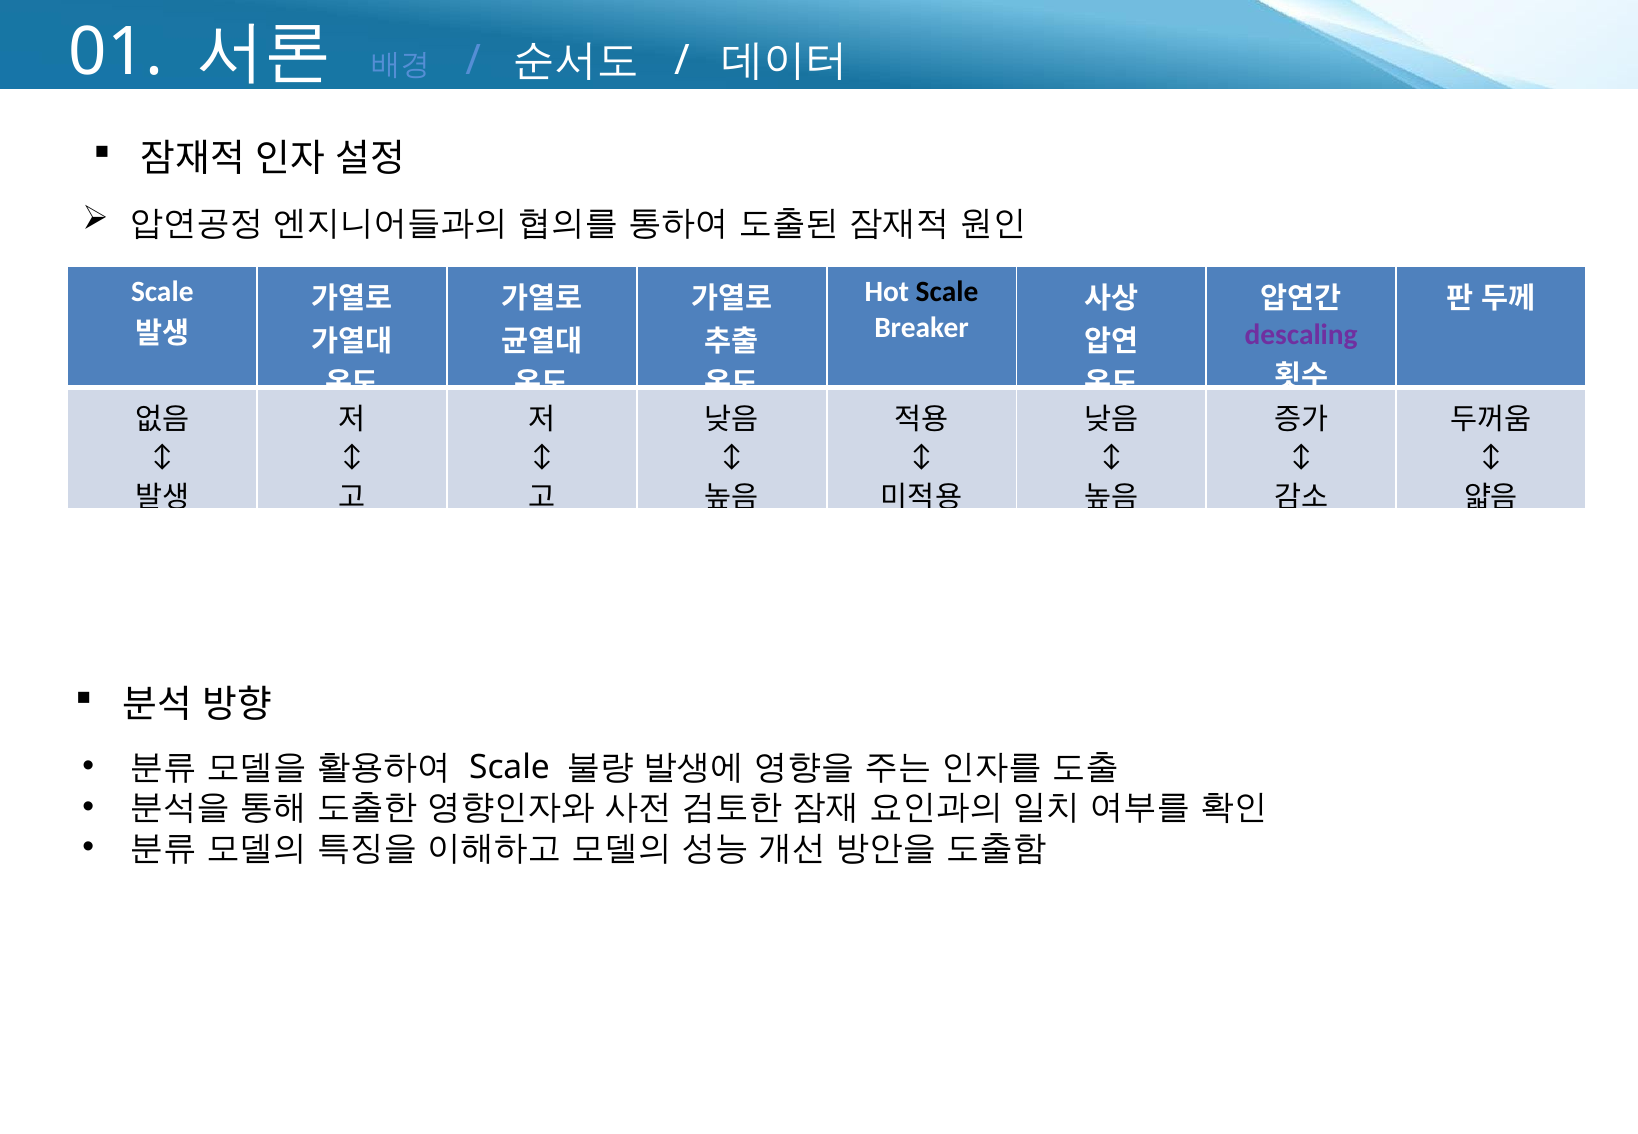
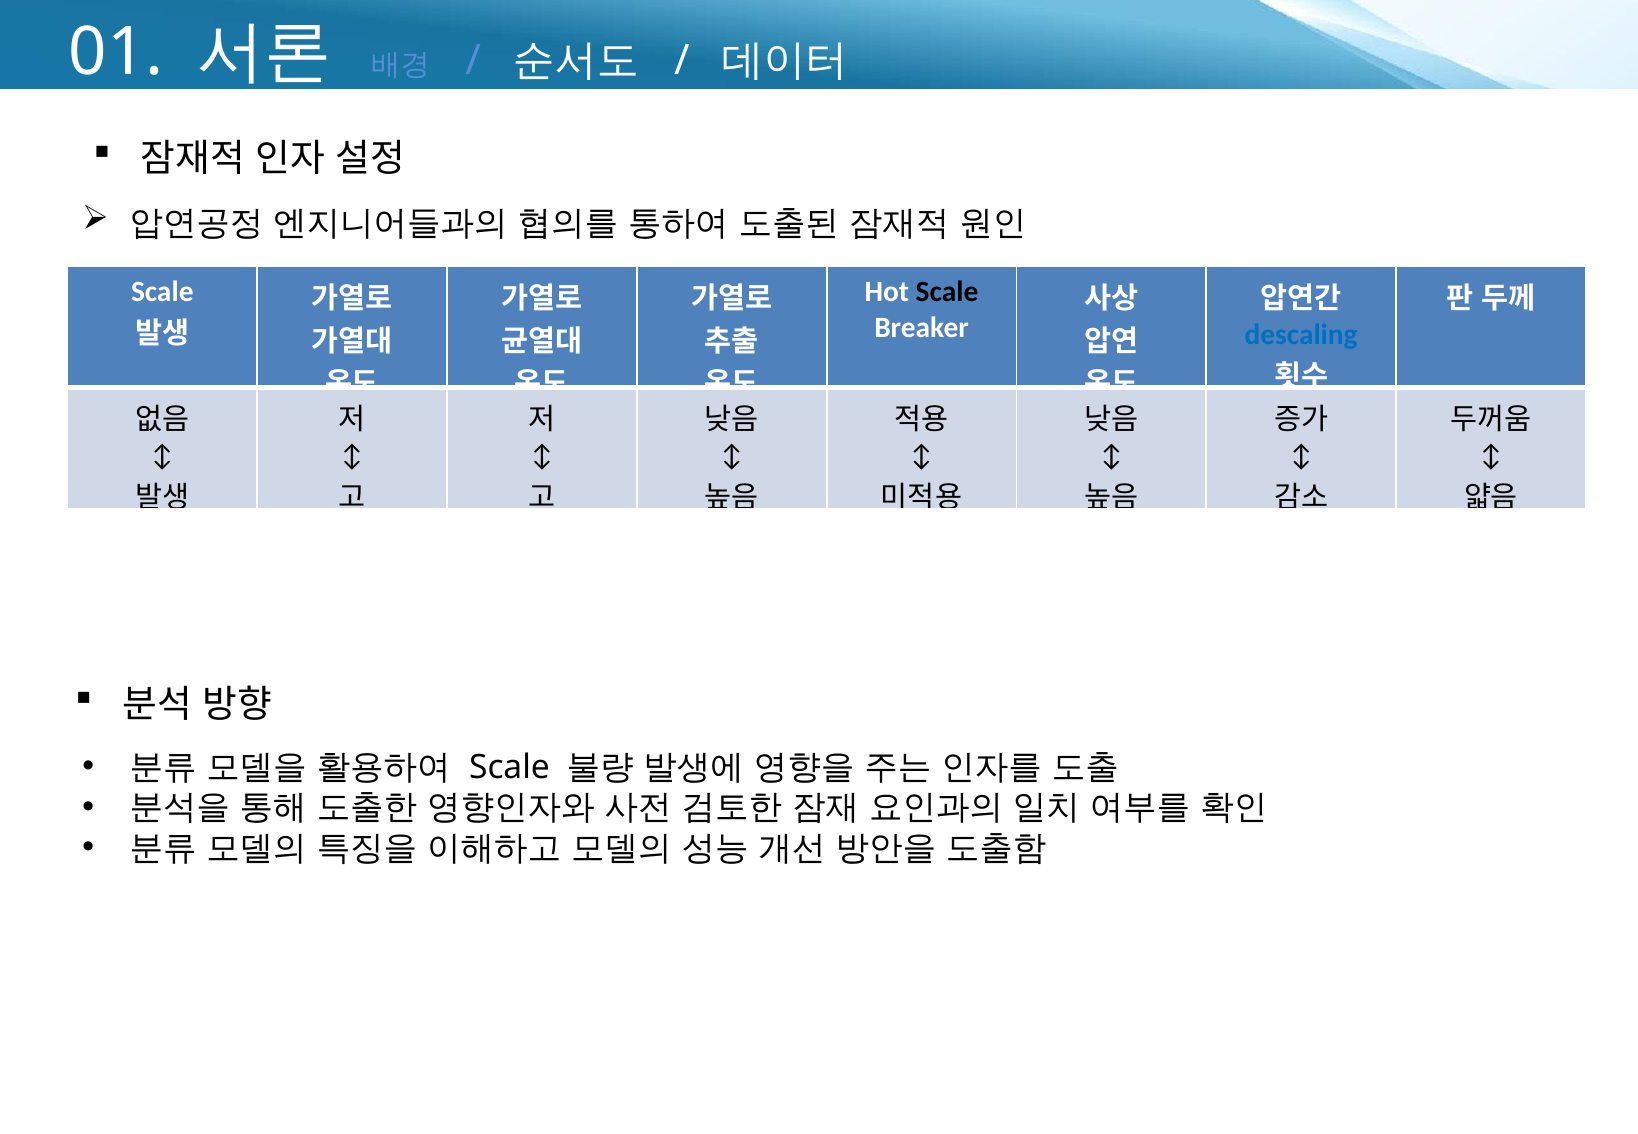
descaling colour: purple -> blue
